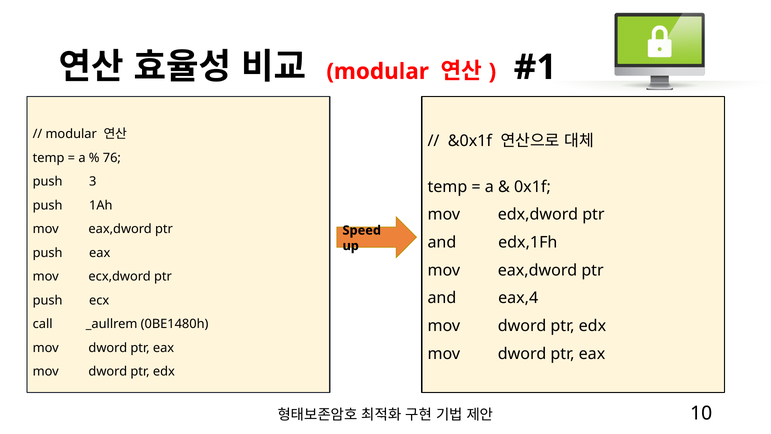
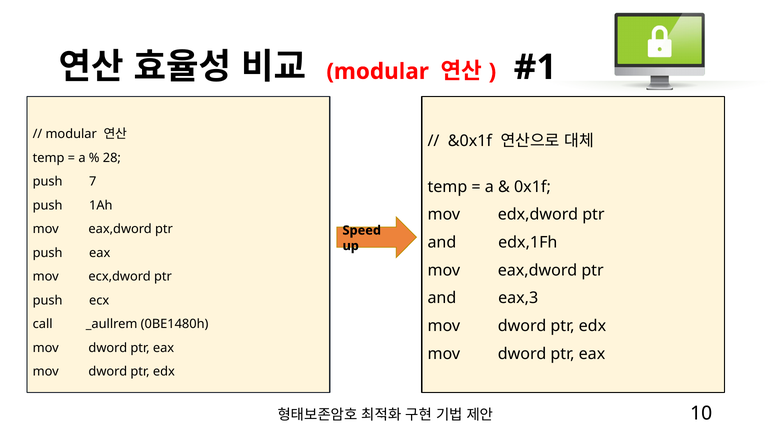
76: 76 -> 28
3: 3 -> 7
eax,4: eax,4 -> eax,3
